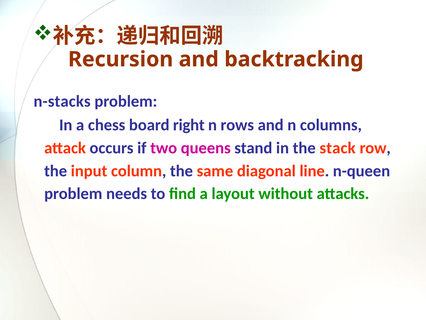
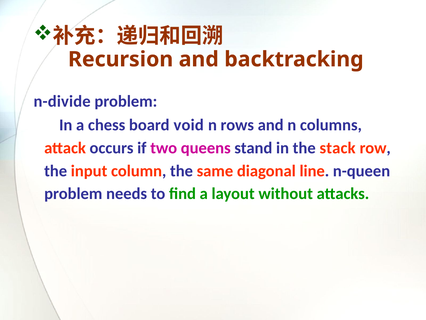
n-stacks: n-stacks -> n-divide
right: right -> void
